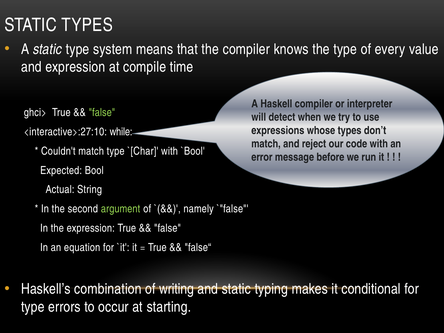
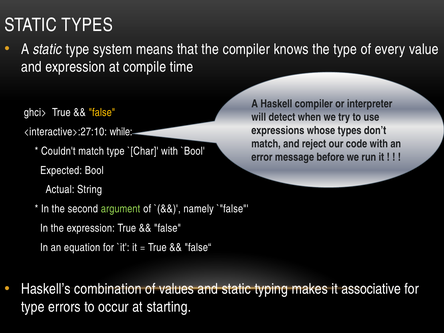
false at (102, 113) colour: light green -> yellow
writing: writing -> values
conditional: conditional -> associative
